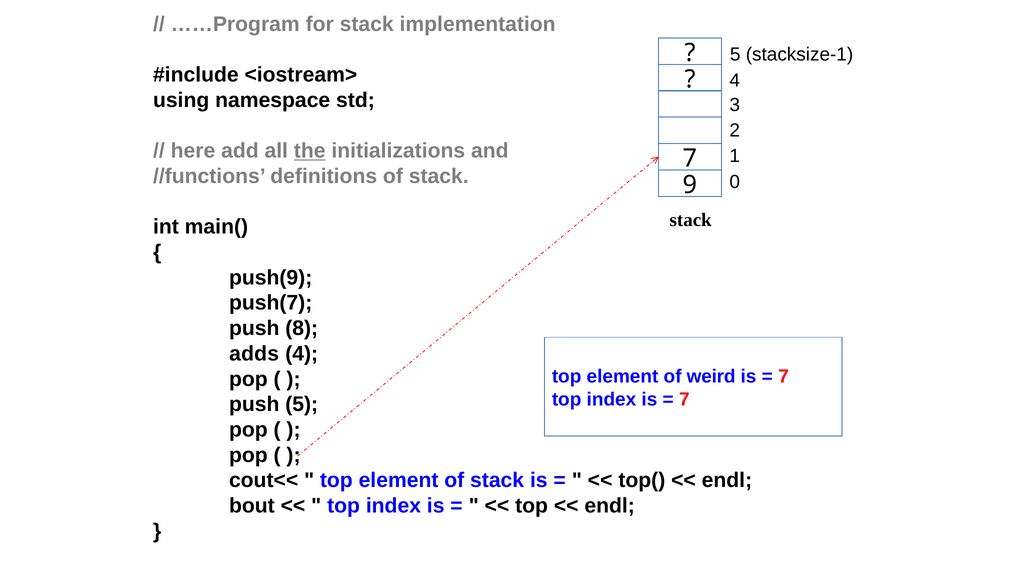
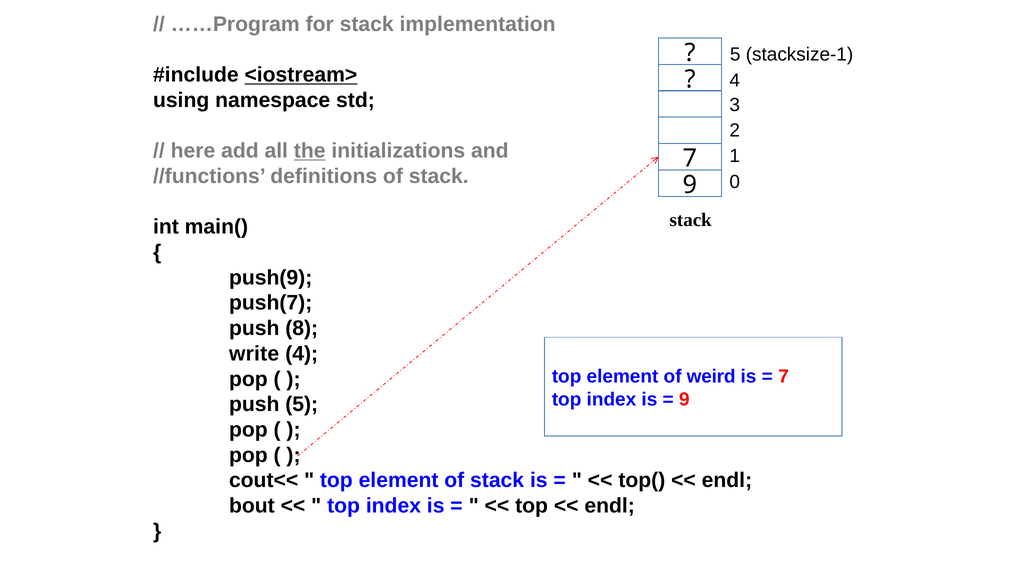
<iostream> underline: none -> present
adds: adds -> write
7 at (684, 399): 7 -> 9
